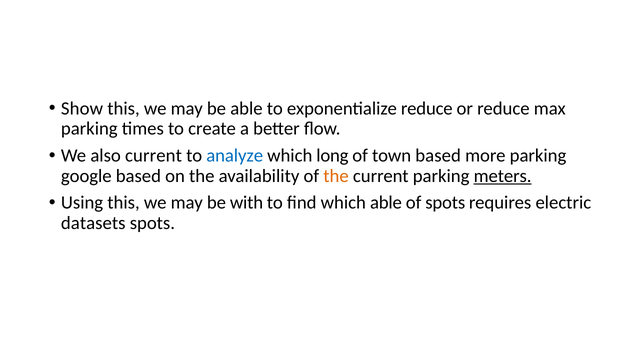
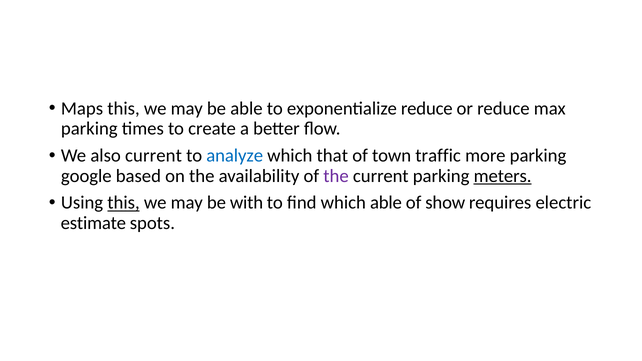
Show: Show -> Maps
long: long -> that
town based: based -> traffic
the at (336, 176) colour: orange -> purple
this at (124, 203) underline: none -> present
of spots: spots -> show
datasets: datasets -> estimate
